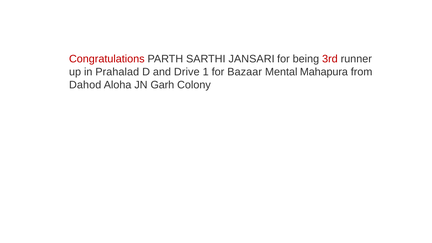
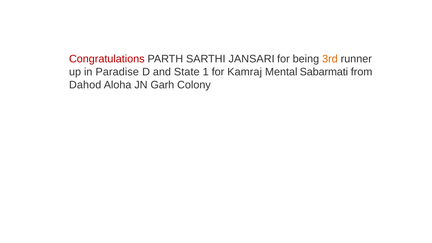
3rd colour: red -> orange
Prahalad: Prahalad -> Paradise
Drive: Drive -> State
Bazaar: Bazaar -> Kamraj
Mahapura: Mahapura -> Sabarmati
